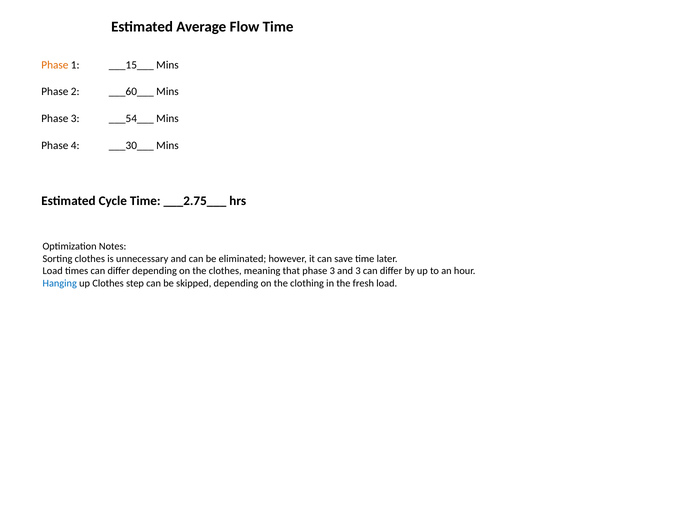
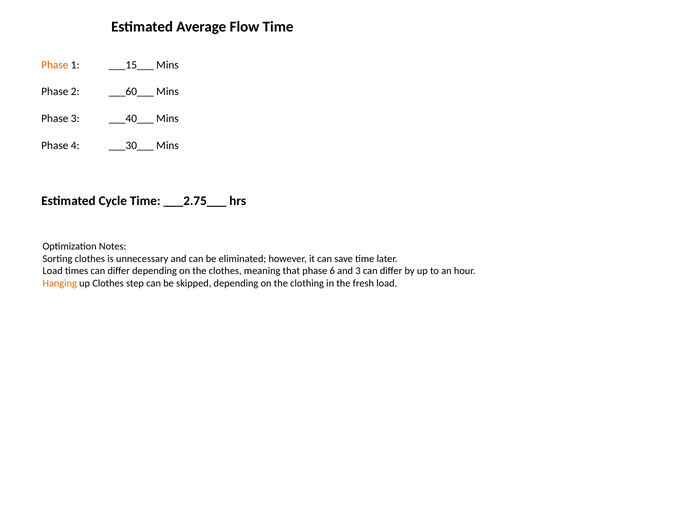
___54___: ___54___ -> ___40___
that phase 3: 3 -> 6
Hanging colour: blue -> orange
